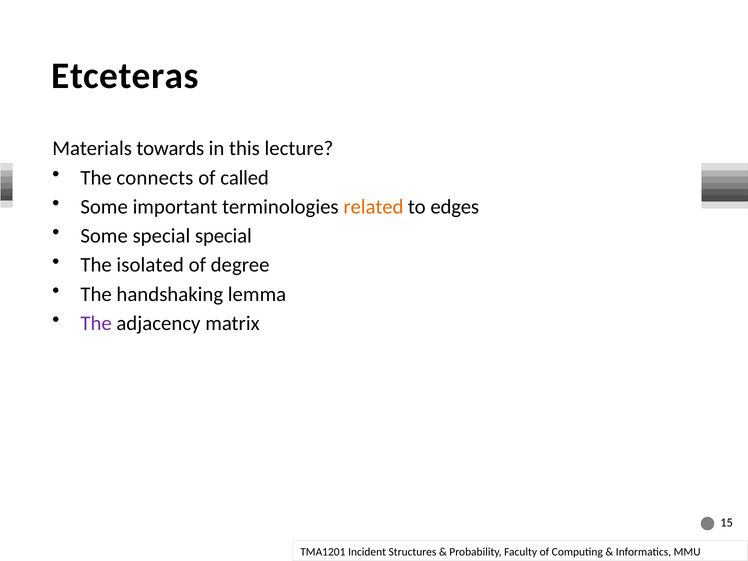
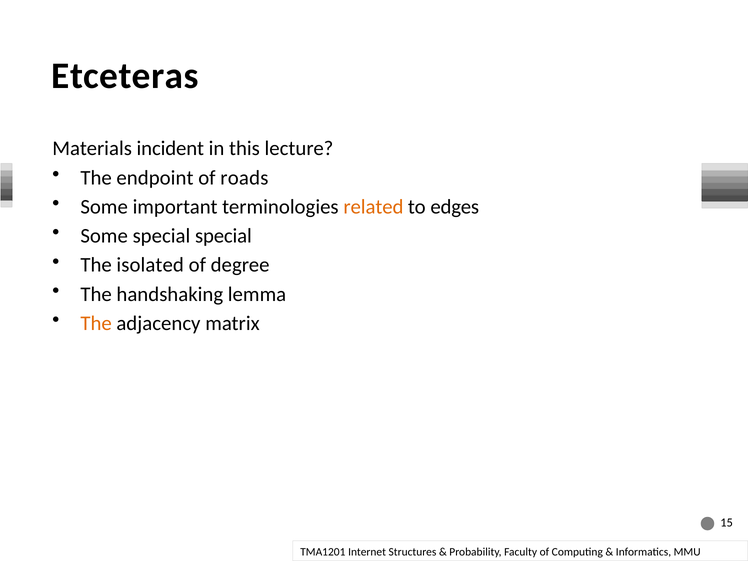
towards: towards -> incident
connects: connects -> endpoint
called: called -> roads
The at (96, 323) colour: purple -> orange
Incident: Incident -> Internet
